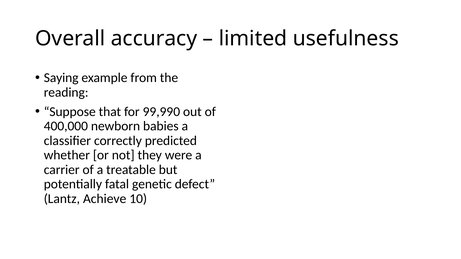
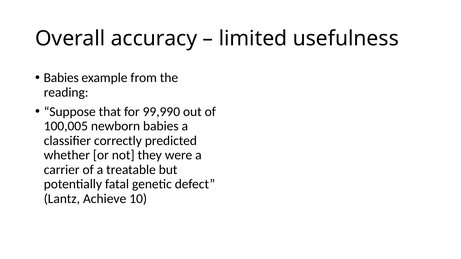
Saying at (61, 78): Saying -> Babies
400,000: 400,000 -> 100,005
